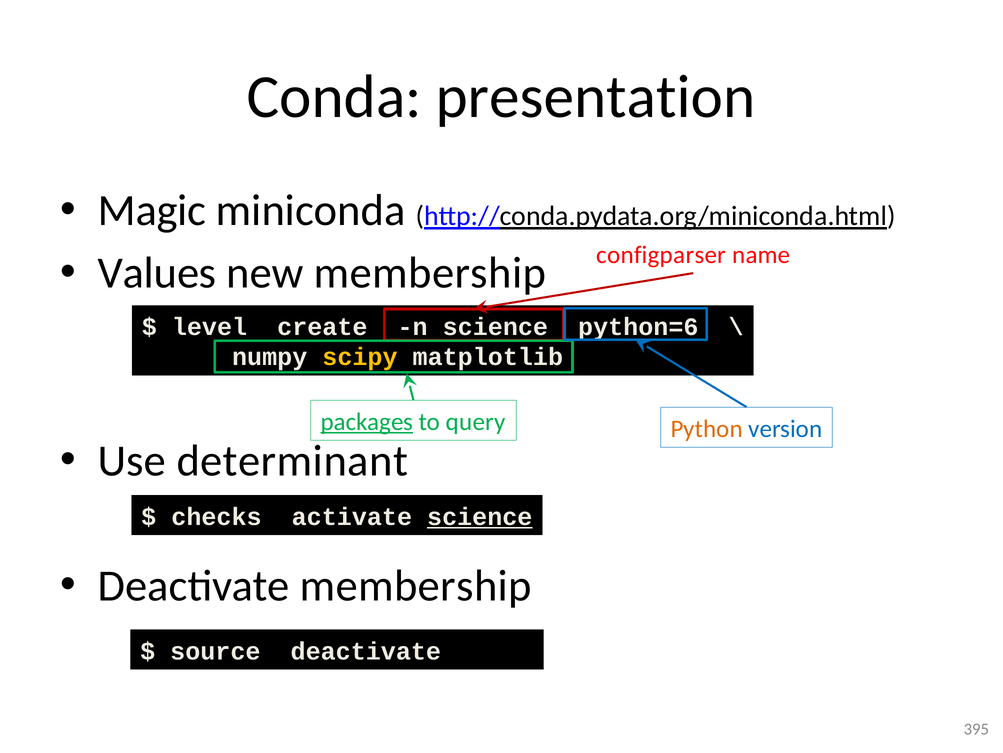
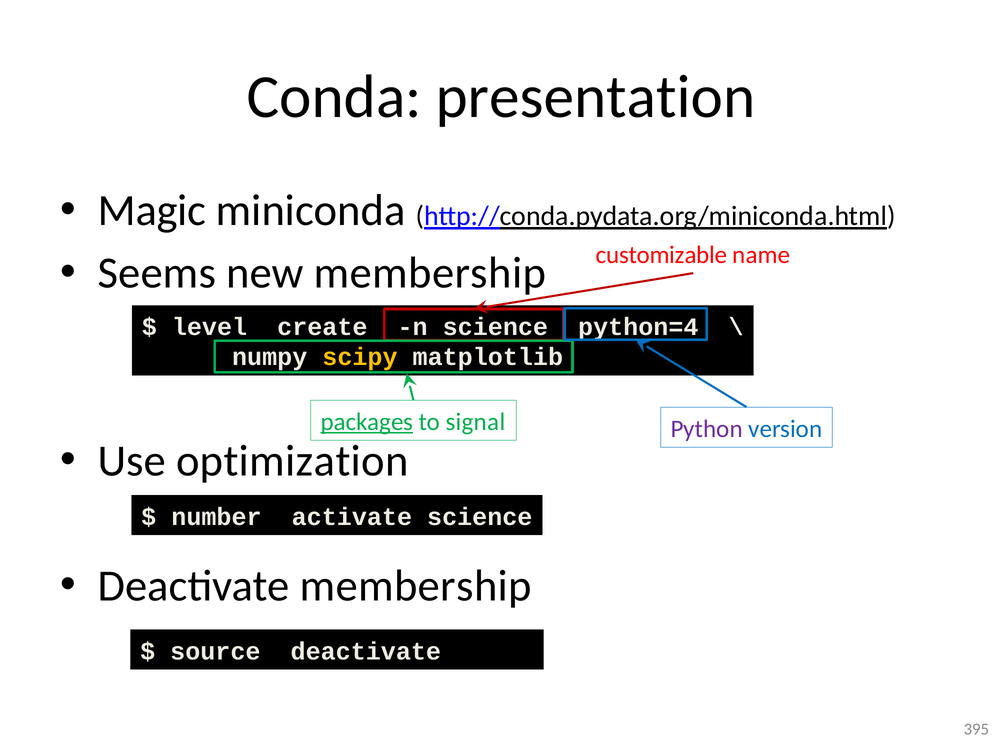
configparser: configparser -> customizable
Values: Values -> Seems
python=6: python=6 -> python=4
query: query -> signal
Python colour: orange -> purple
determinant: determinant -> optimization
checks: checks -> number
science at (480, 516) underline: present -> none
